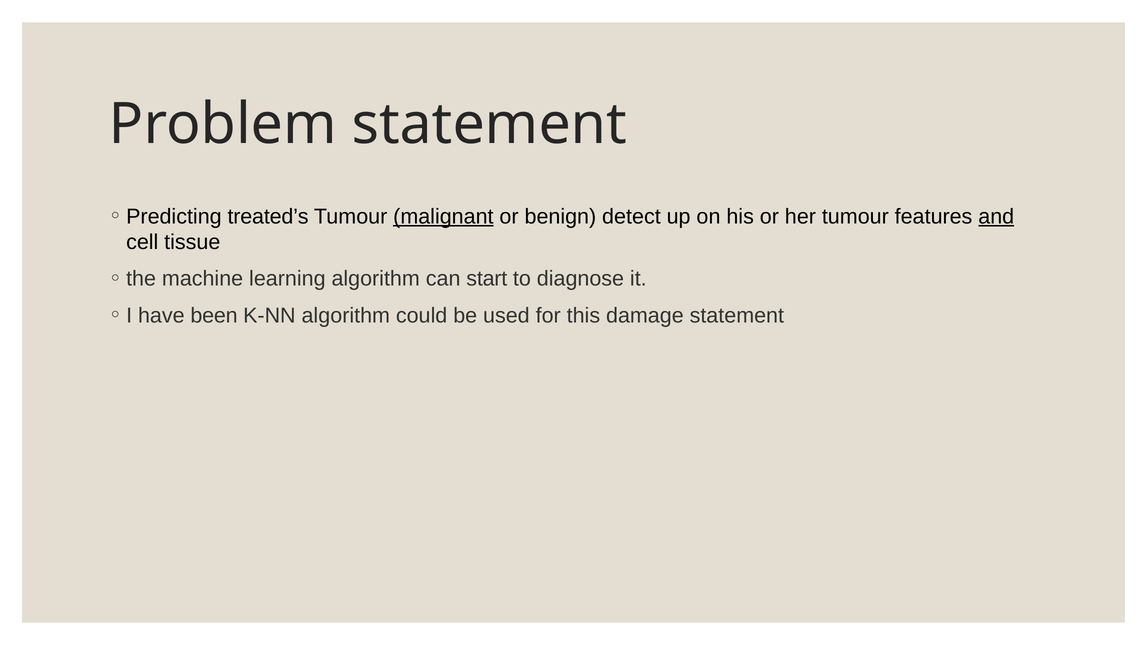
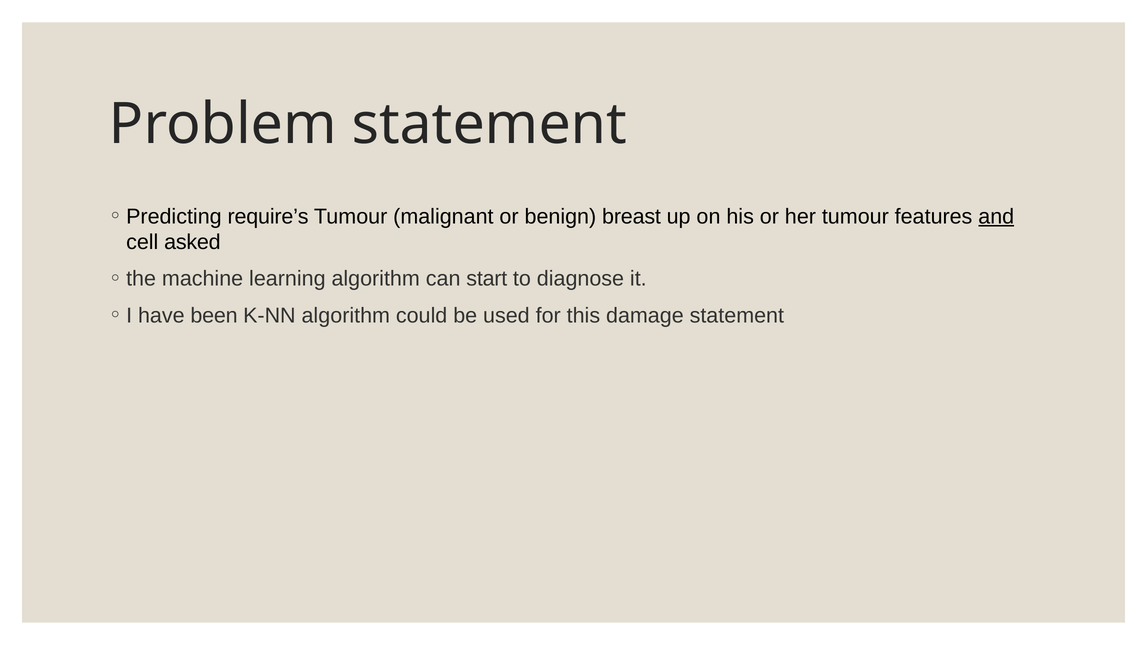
treated’s: treated’s -> require’s
malignant underline: present -> none
detect: detect -> breast
tissue: tissue -> asked
